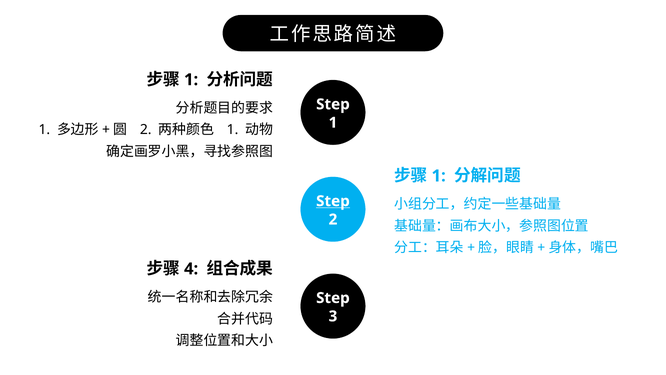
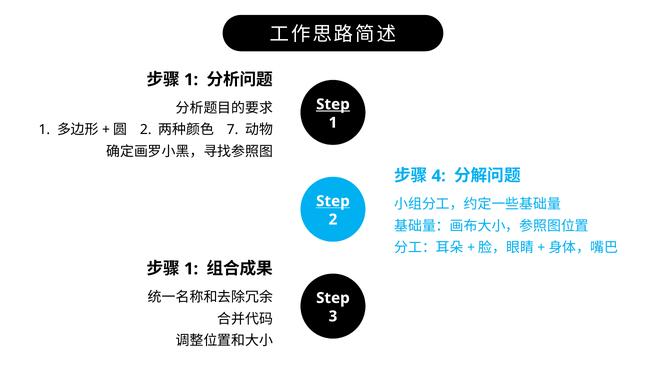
Step at (333, 104) underline: none -> present
1 at (233, 130): 1 -> 7
1 at (439, 176): 1 -> 4
4 at (191, 269): 4 -> 1
